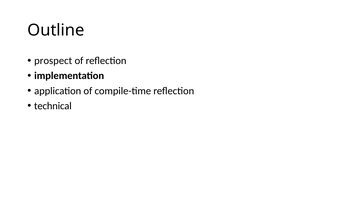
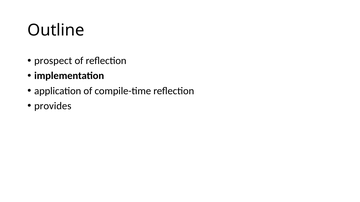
technical: technical -> provides
